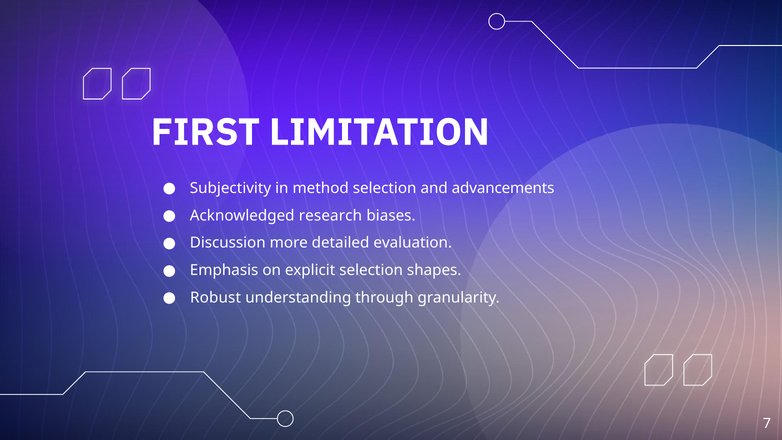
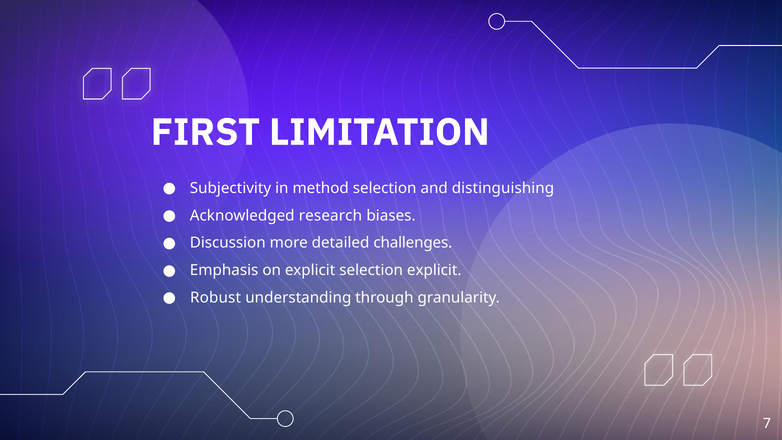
advancements: advancements -> distinguishing
evaluation: evaluation -> challenges
selection shapes: shapes -> explicit
